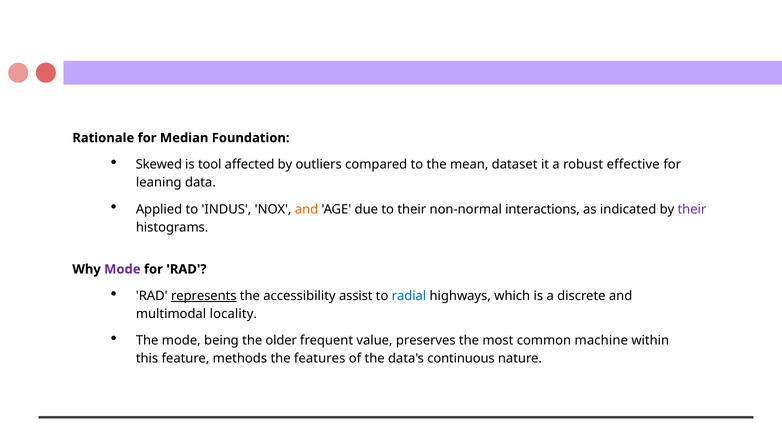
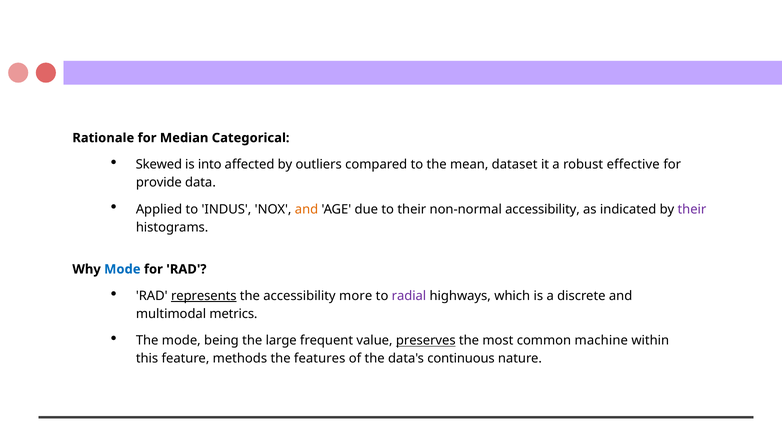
Foundation: Foundation -> Categorical
tool: tool -> into
leaning: leaning -> provide
non-normal interactions: interactions -> accessibility
Mode at (122, 269) colour: purple -> blue
assist: assist -> more
radial colour: blue -> purple
locality: locality -> metrics
older: older -> large
preserves underline: none -> present
